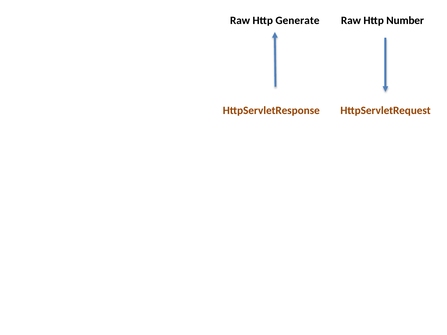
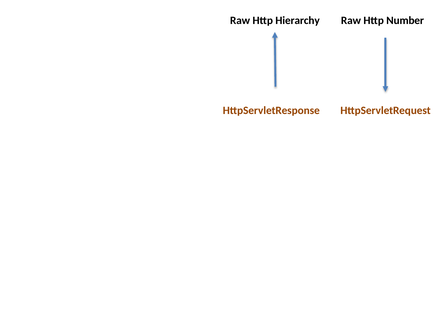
Generate: Generate -> Hierarchy
